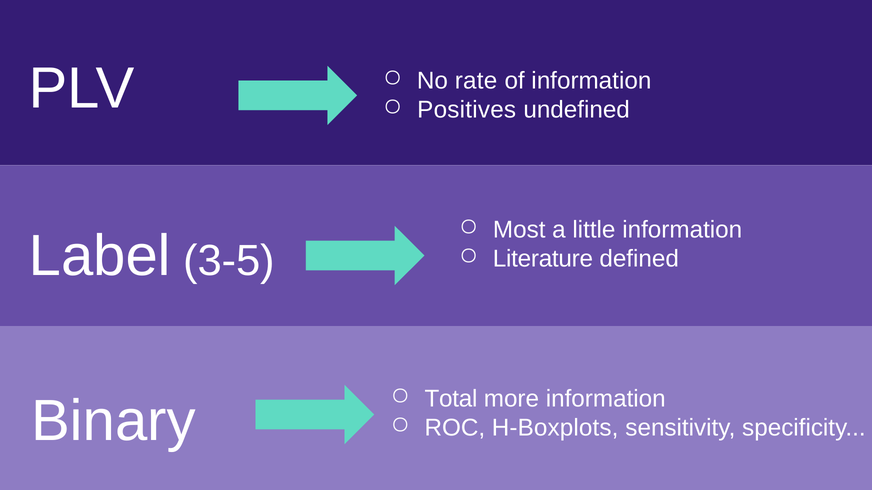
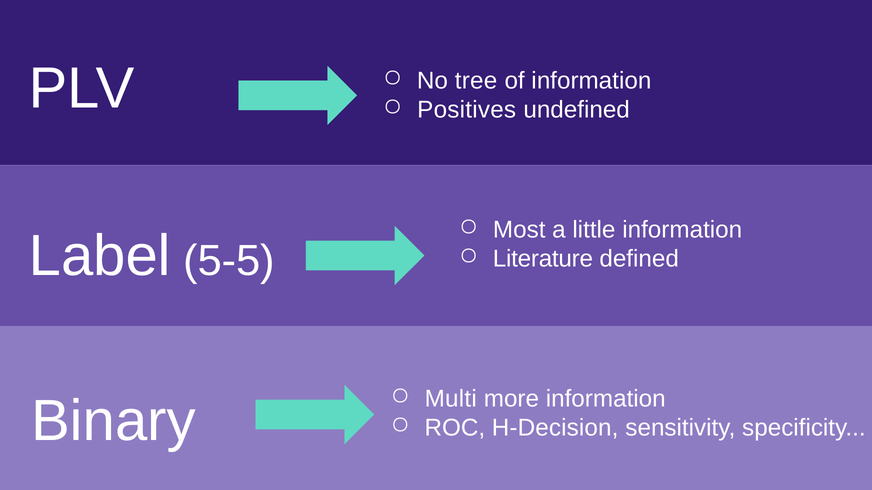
rate: rate -> tree
3-5: 3-5 -> 5-5
Total: Total -> Multi
H-Boxplots: H-Boxplots -> H-Decision
